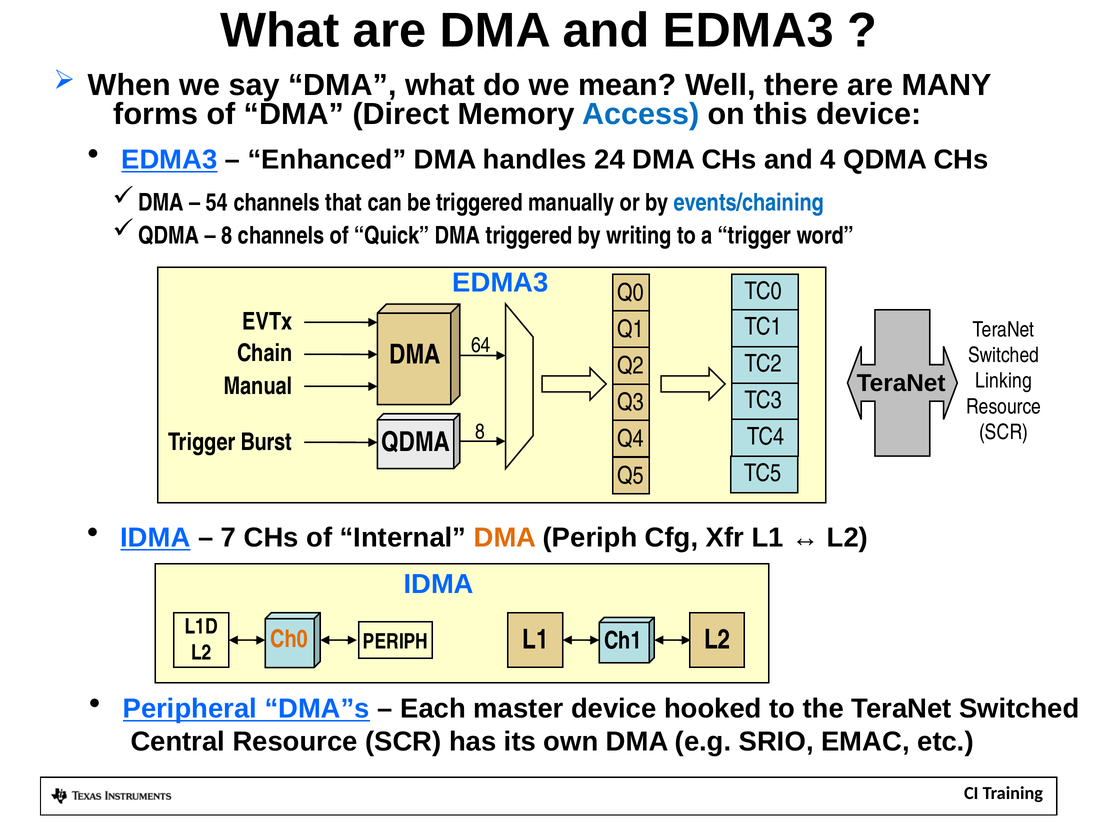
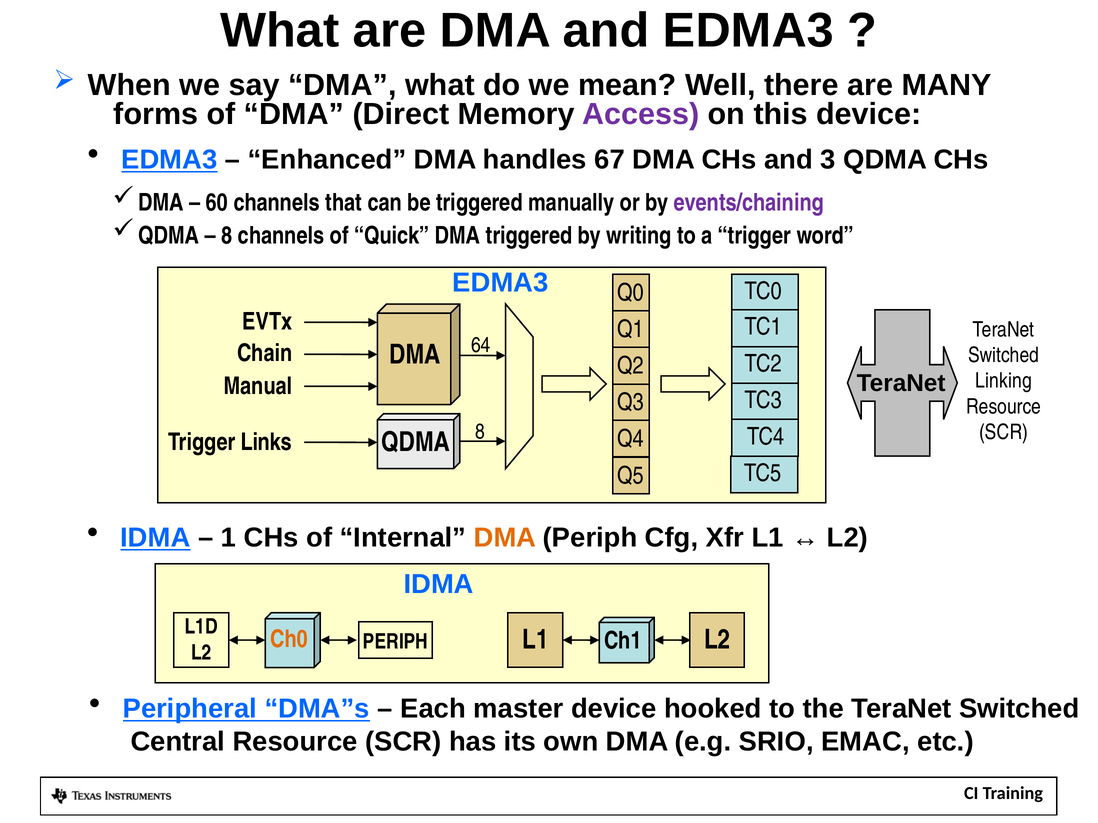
Access colour: blue -> purple
24: 24 -> 67
4: 4 -> 3
54: 54 -> 60
events/chaining colour: blue -> purple
Burst: Burst -> Links
7: 7 -> 1
